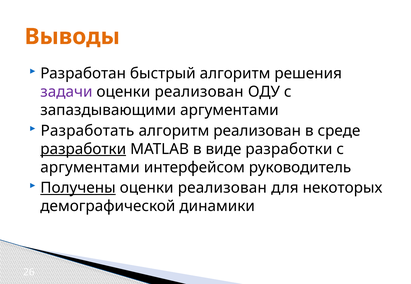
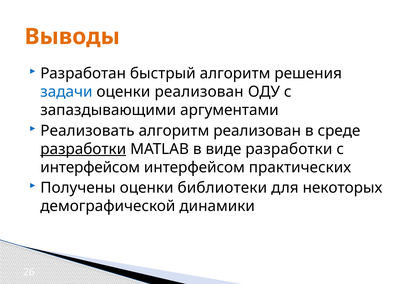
задачи colour: purple -> blue
Разработать: Разработать -> Реализовать
аргументами at (90, 168): аргументами -> интерфейсом
руководитель: руководитель -> практических
Получены underline: present -> none
реализован at (222, 188): реализован -> библиотеки
